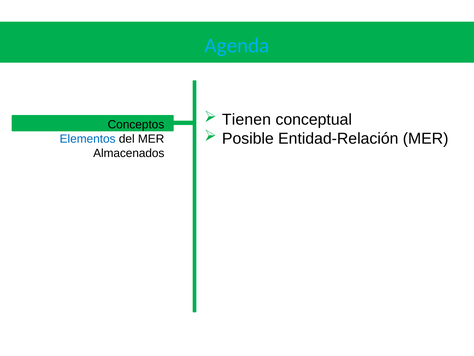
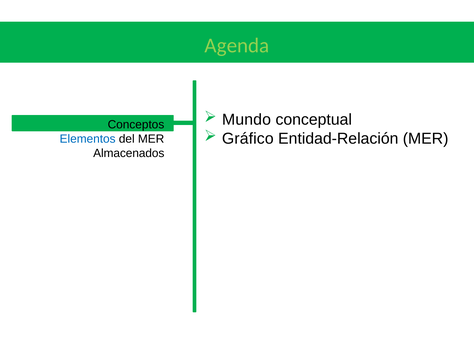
Agenda colour: light blue -> light green
Tienen: Tienen -> Mundo
Posible: Posible -> Gráfico
